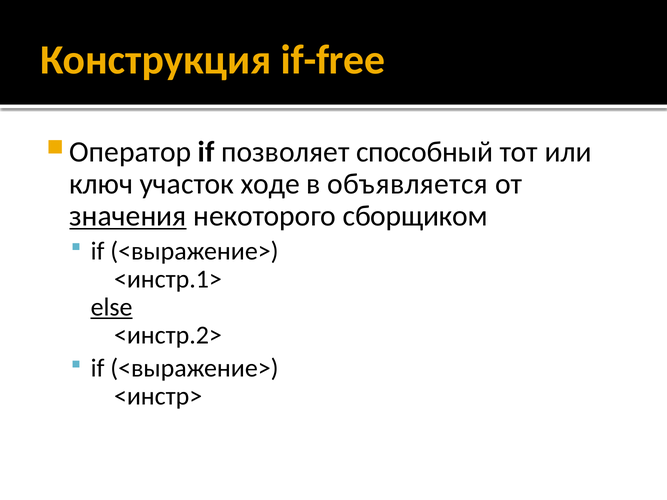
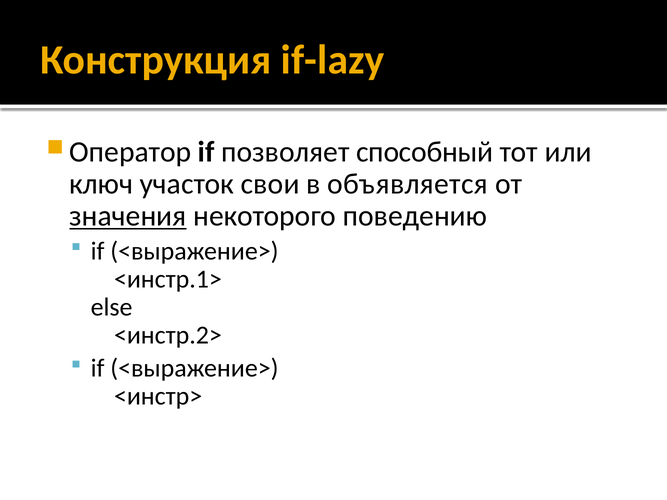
if-free: if-free -> if-lazy
ходе: ходе -> свои
сборщиком: сборщиком -> поведению
else underline: present -> none
